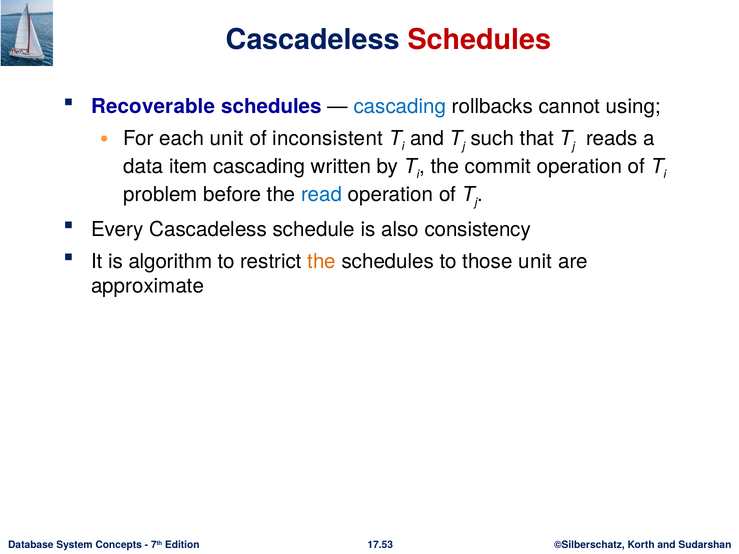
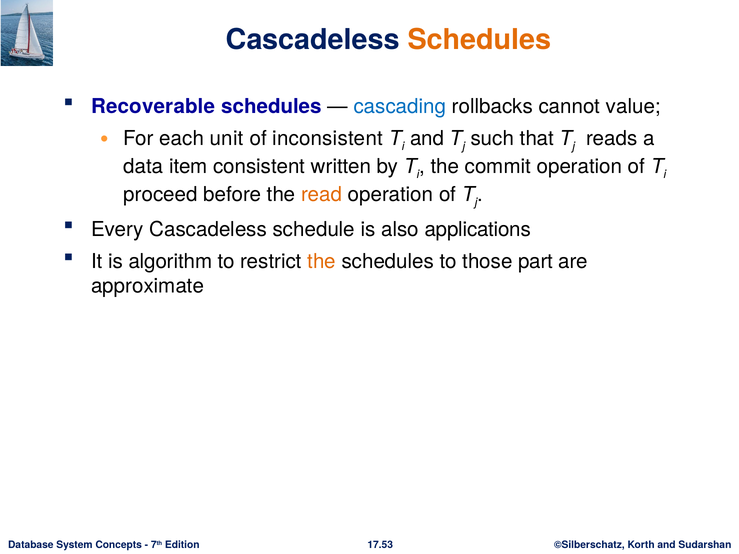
Schedules at (479, 40) colour: red -> orange
using: using -> value
item cascading: cascading -> consistent
problem: problem -> proceed
read colour: blue -> orange
consistency: consistency -> applications
those unit: unit -> part
